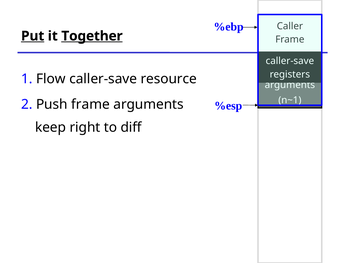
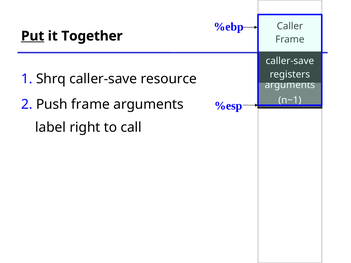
Together underline: present -> none
Flow: Flow -> Shrq
keep: keep -> label
diff: diff -> call
